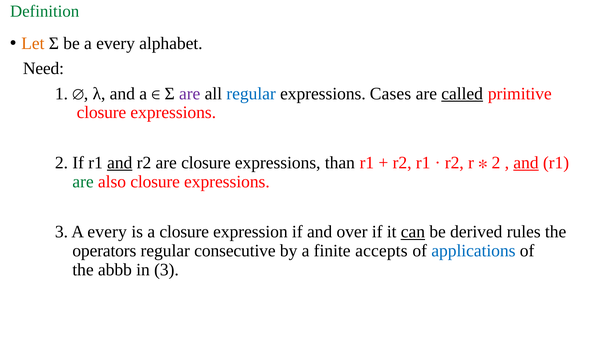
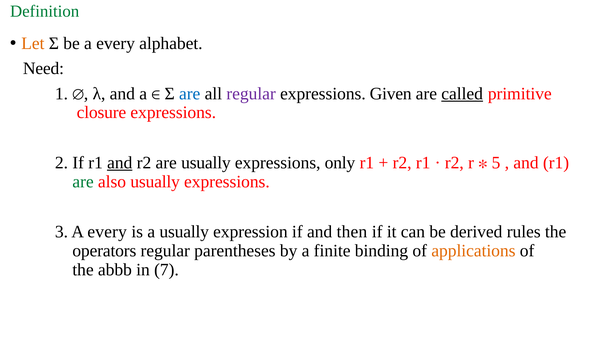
are at (190, 94) colour: purple -> blue
regular at (251, 94) colour: blue -> purple
Cases: Cases -> Given
are closure: closure -> usually
than: than -> only
r 2: 2 -> 5
and at (526, 163) underline: present -> none
also closure: closure -> usually
a closure: closure -> usually
over: over -> then
can underline: present -> none
consecutive: consecutive -> parentheses
accepts: accepts -> binding
applications colour: blue -> orange
in 3: 3 -> 7
